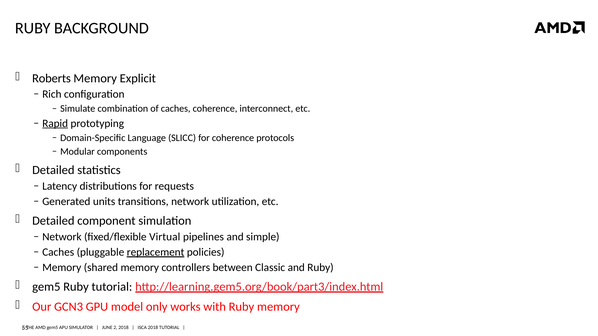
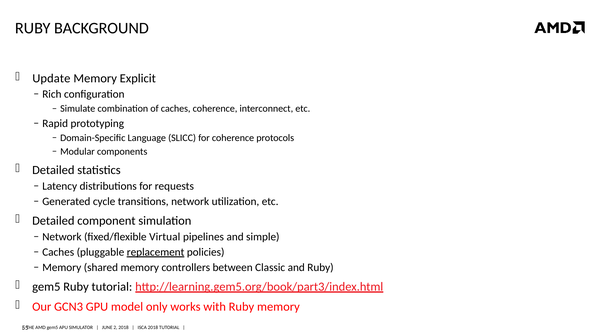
Roberts: Roberts -> Update
Rapid underline: present -> none
units: units -> cycle
